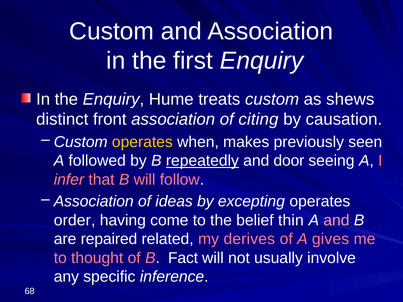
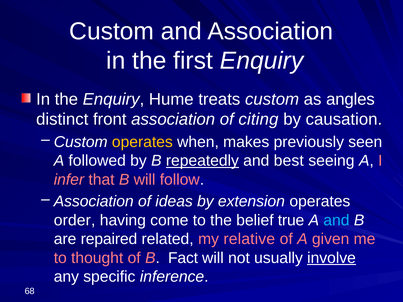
shews: shews -> angles
door: door -> best
excepting: excepting -> extension
thin: thin -> true
and at (336, 220) colour: pink -> light blue
derives: derives -> relative
gives: gives -> given
involve underline: none -> present
